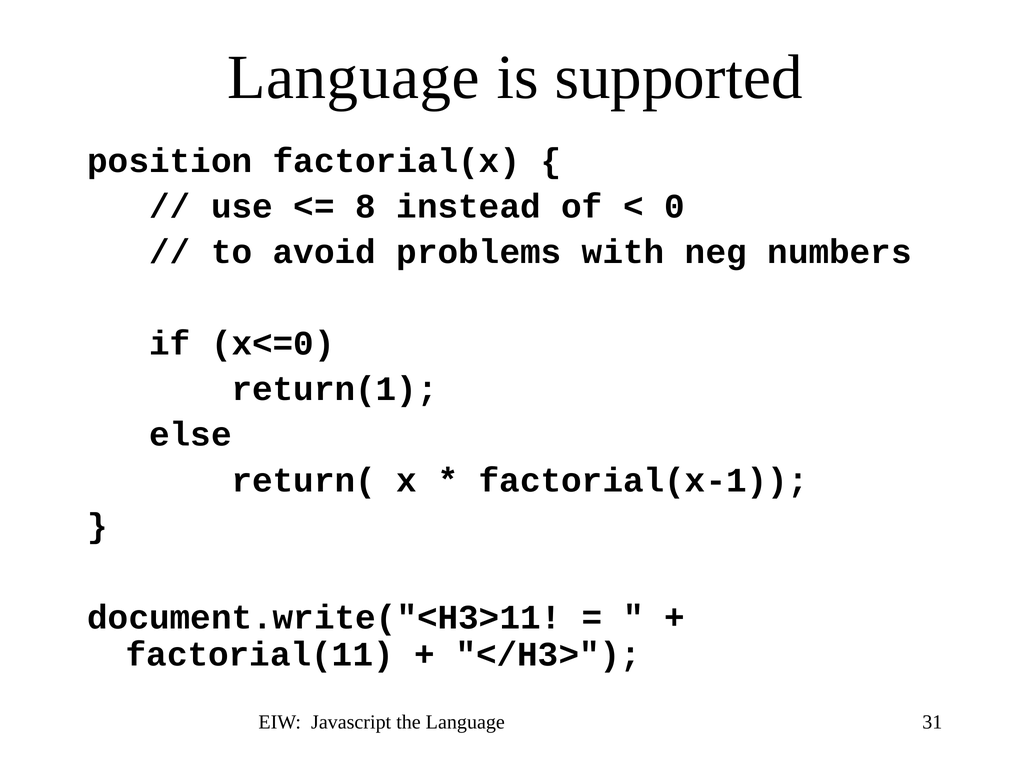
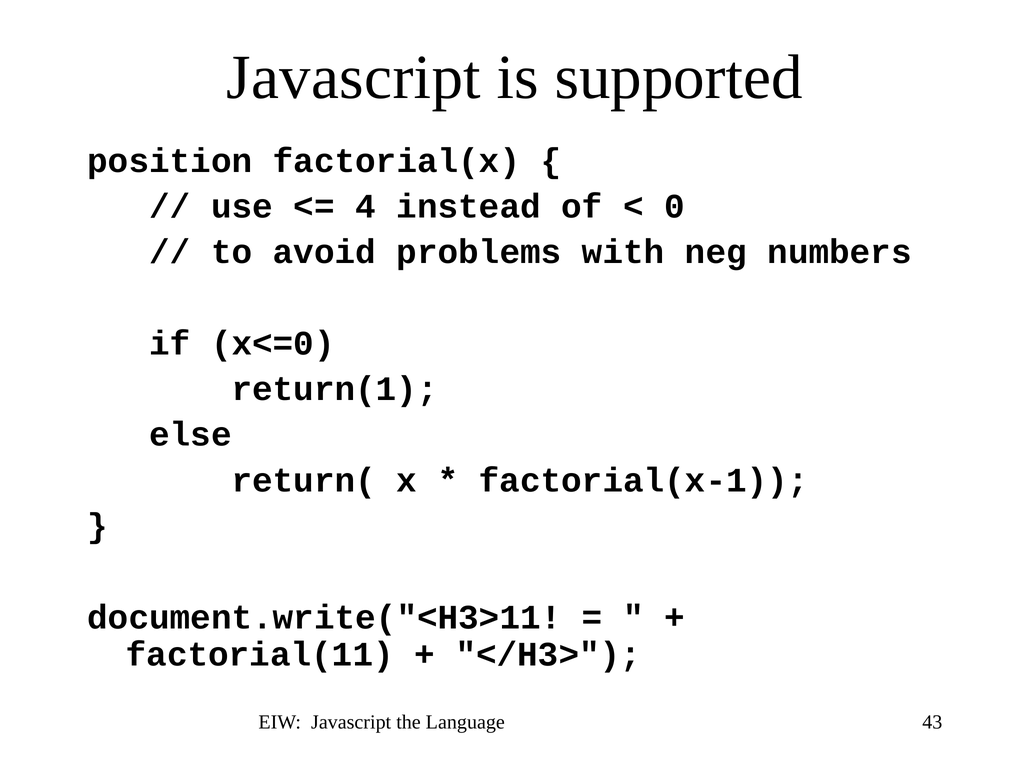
Language at (353, 77): Language -> Javascript
8: 8 -> 4
31: 31 -> 43
